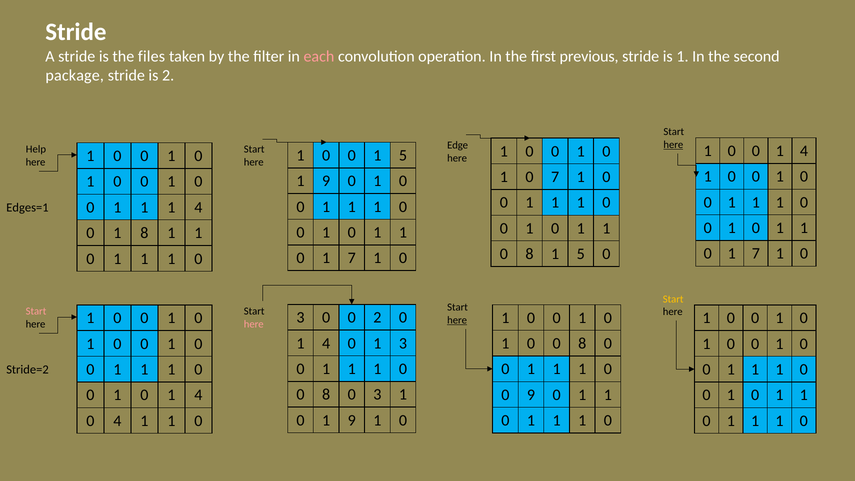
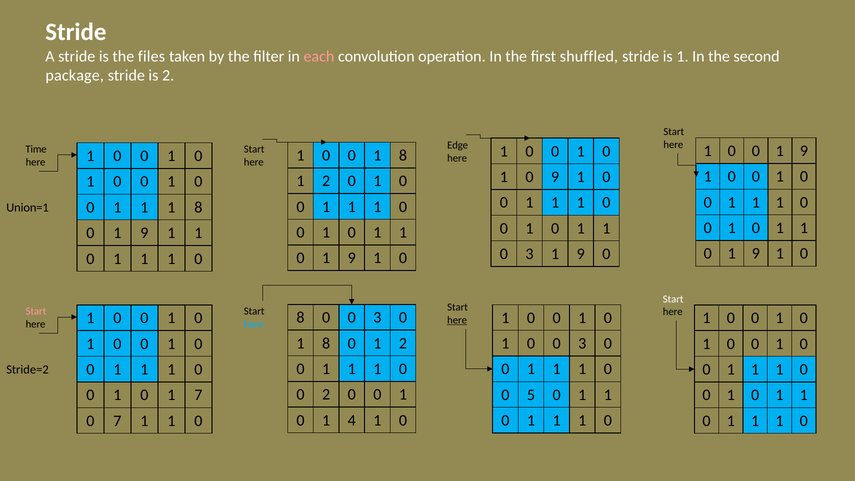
previous: previous -> shuffled
here at (673, 145) underline: present -> none
Help: Help -> Time
0 0 1 4: 4 -> 9
0 0 1 5: 5 -> 8
0 7: 7 -> 9
9 at (326, 181): 9 -> 2
1 1 4: 4 -> 8
Edges=1: Edges=1 -> Union=1
8 at (144, 233): 8 -> 9
7 at (756, 254): 7 -> 9
8 at (529, 254): 8 -> 3
5 at (581, 254): 5 -> 9
7 at (352, 258): 7 -> 9
Start at (673, 299) colour: yellow -> white
here at (254, 324) colour: pink -> light blue
here 3: 3 -> 8
2 at (377, 318): 2 -> 3
4 at (326, 343): 4 -> 8
0 1 3: 3 -> 2
8 at (582, 343): 8 -> 3
8 at (326, 395): 8 -> 2
3 at (377, 395): 3 -> 0
0 9: 9 -> 5
1 0 1 4: 4 -> 7
0 1 9: 9 -> 4
0 4: 4 -> 7
